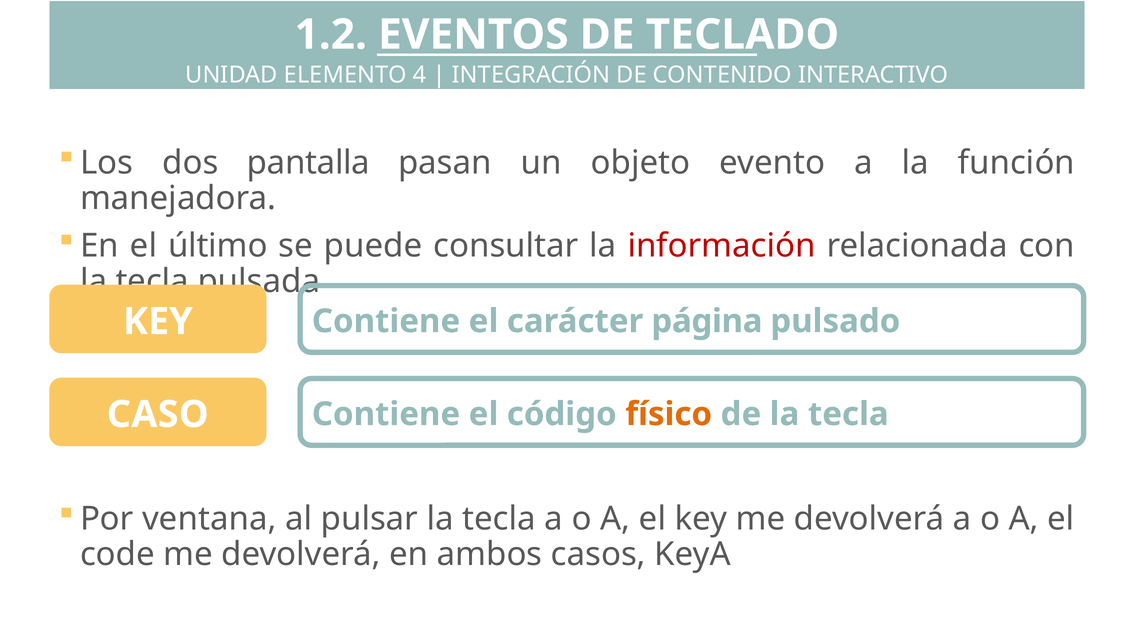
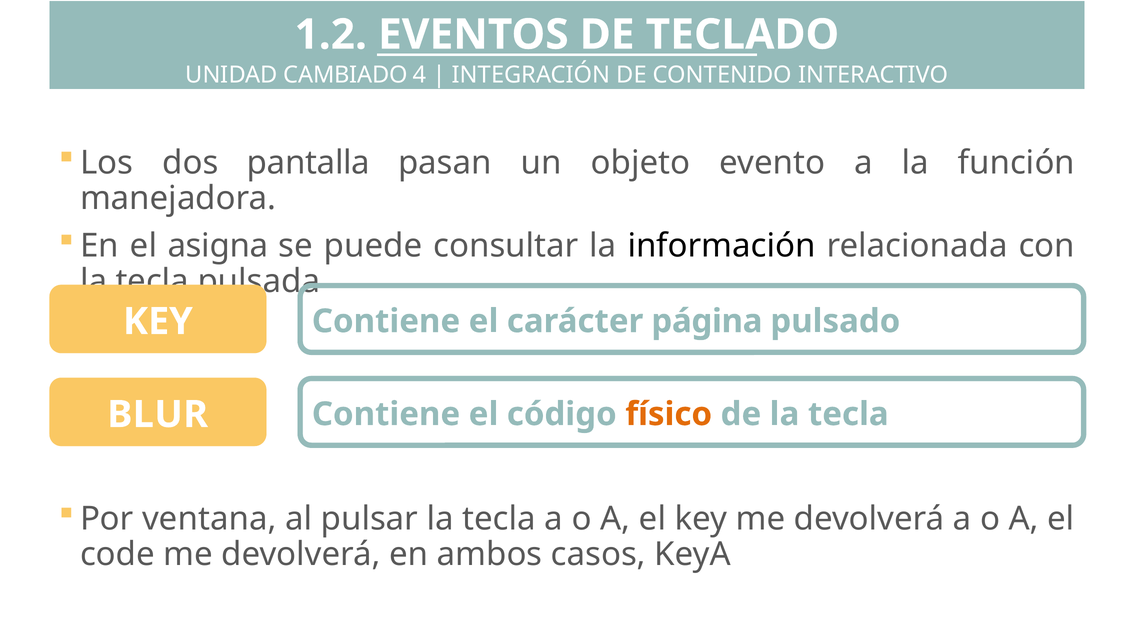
ELEMENTO: ELEMENTO -> CAMBIADO
último: último -> asigna
información colour: red -> black
CASO: CASO -> BLUR
